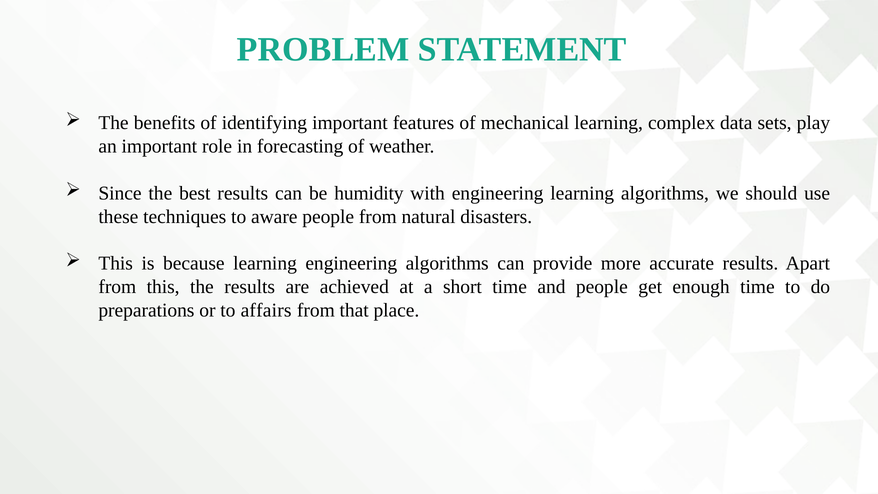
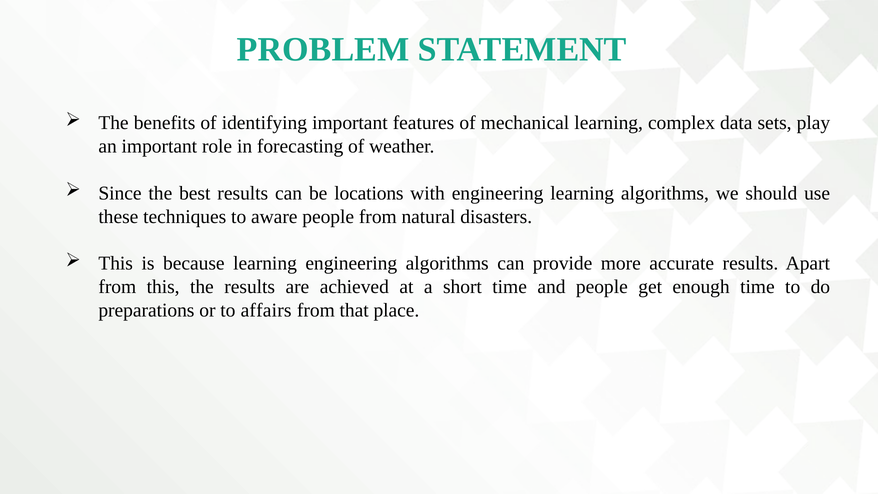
humidity: humidity -> locations
